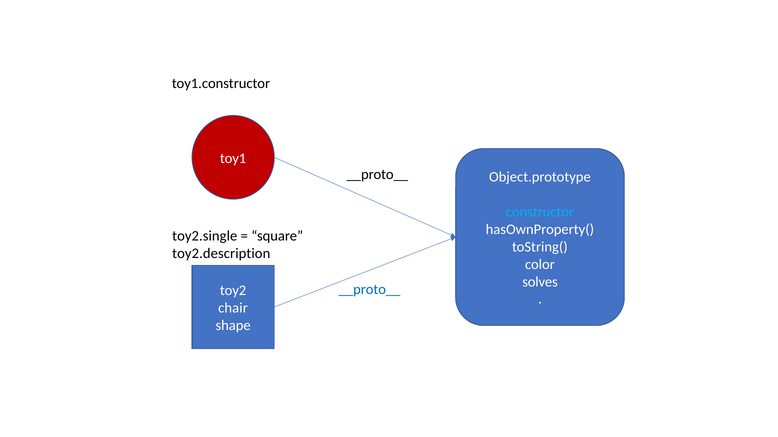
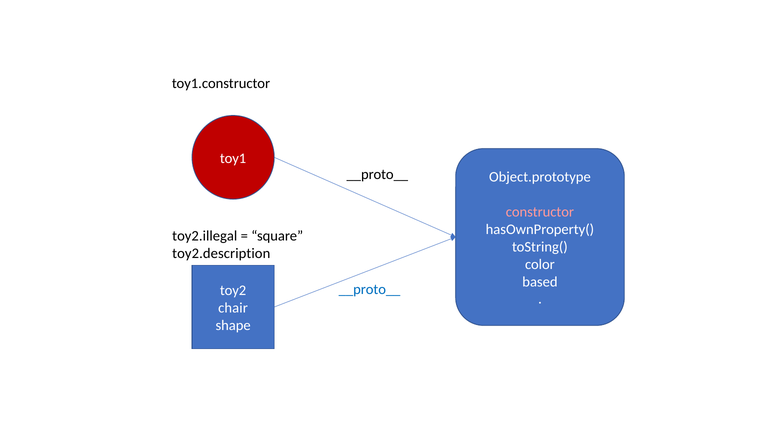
constructor colour: light blue -> pink
toy2.single: toy2.single -> toy2.illegal
solves: solves -> based
